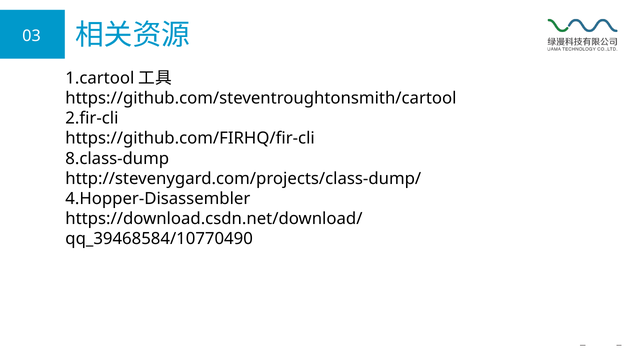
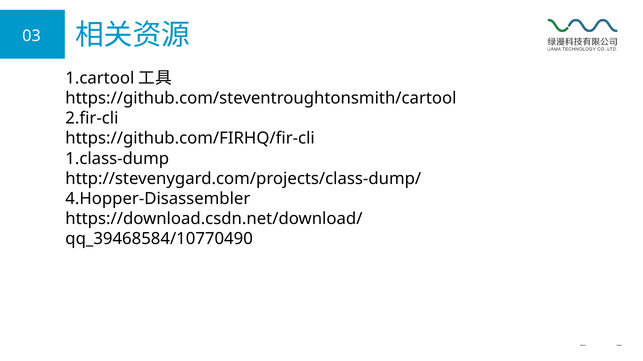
8.class-dump: 8.class-dump -> 1.class-dump
